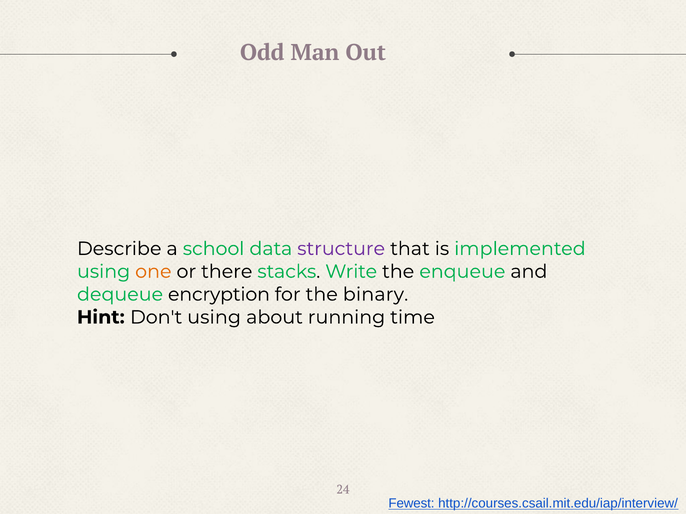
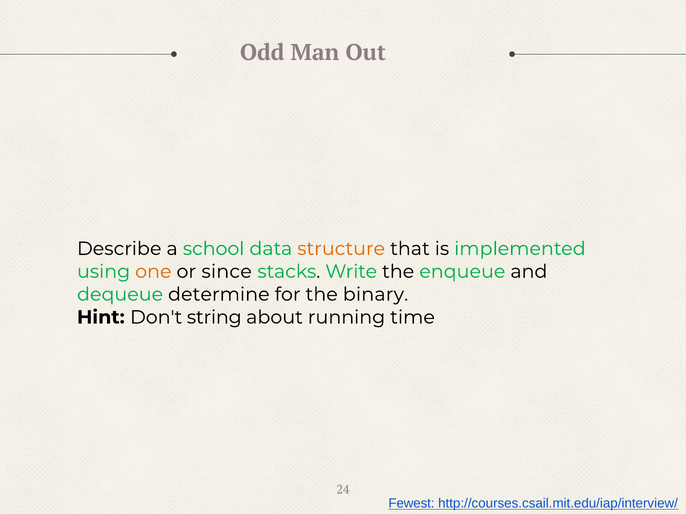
structure colour: purple -> orange
there: there -> since
encryption: encryption -> determine
Don't using: using -> string
